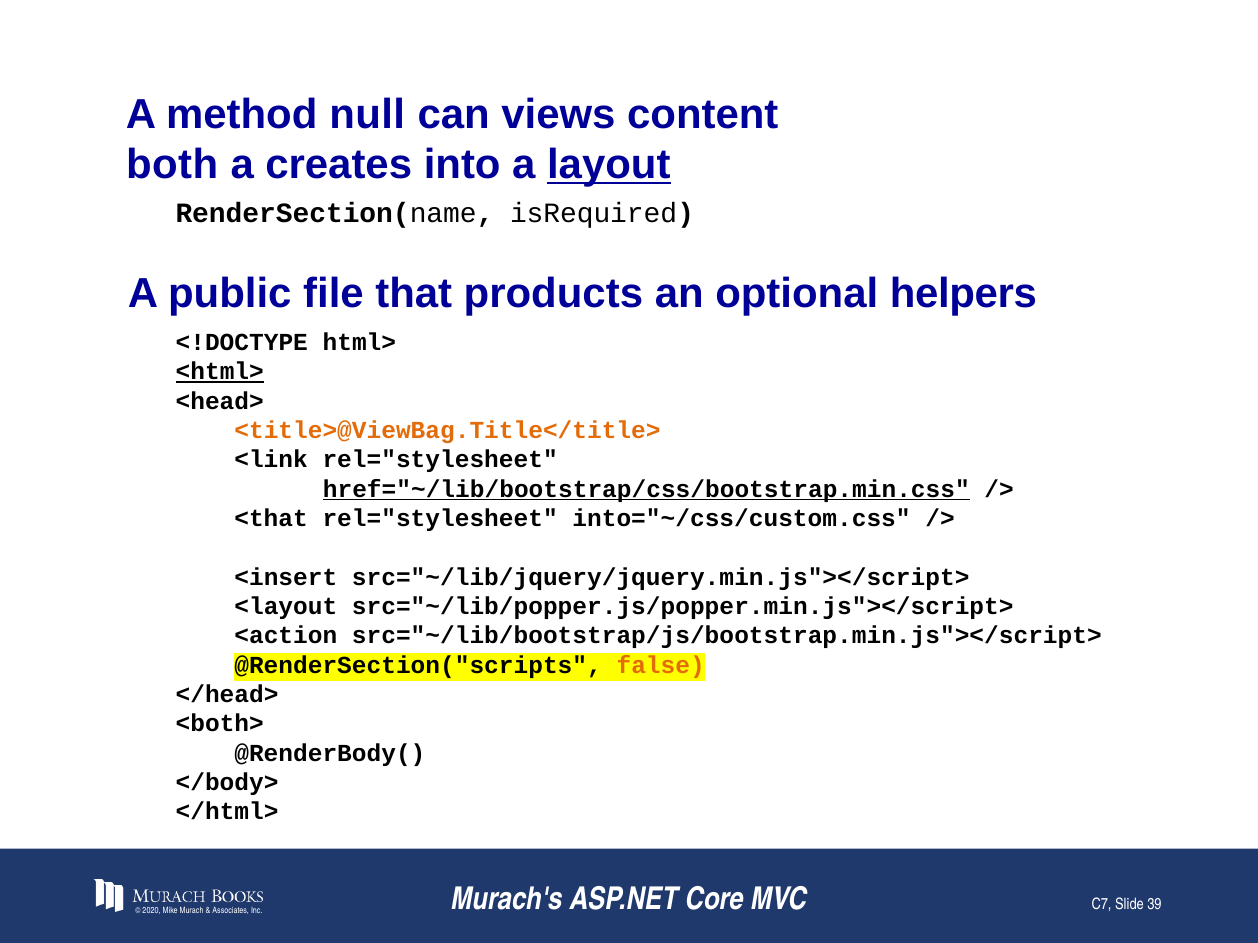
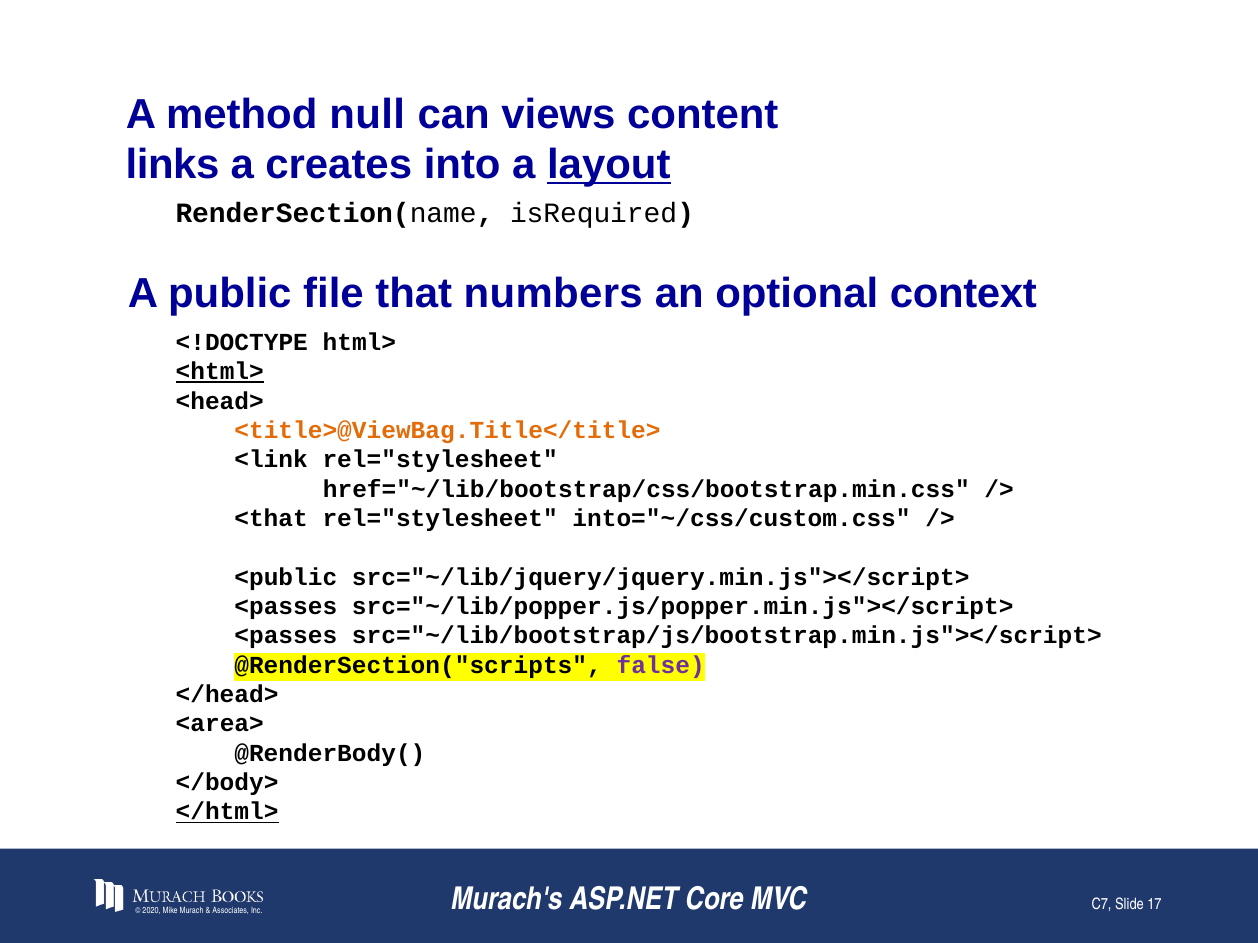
both: both -> links
products: products -> numbers
helpers: helpers -> context
href="~/lib/bootstrap/css/bootstrap.min.css underline: present -> none
<insert: <insert -> <public
<layout at (286, 607): <layout -> <passes
<action at (286, 636): <action -> <passes
false colour: orange -> purple
<both>: <both> -> <area>
</html> underline: none -> present
39: 39 -> 17
